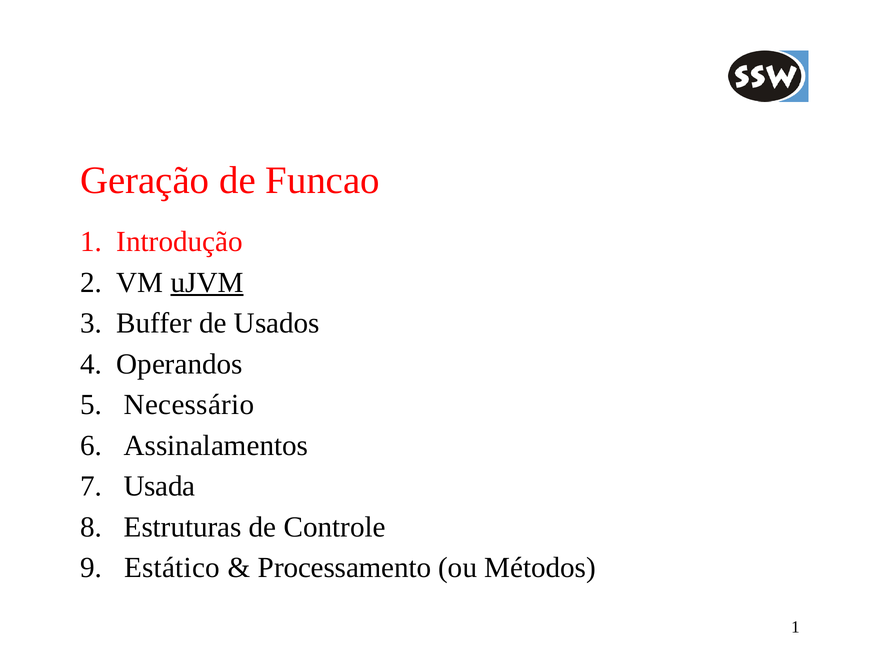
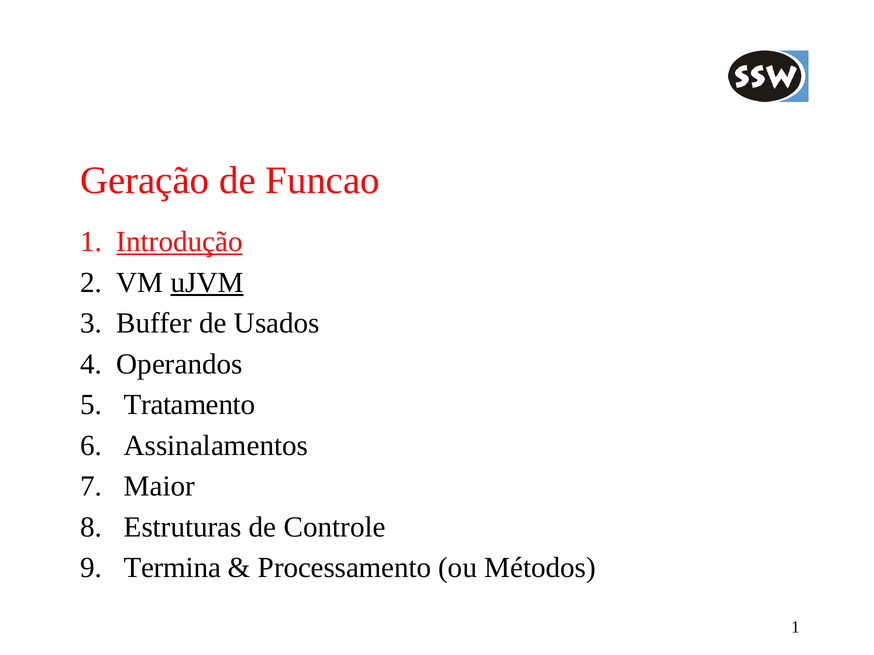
Introdução underline: none -> present
Necessário: Necessário -> Tratamento
Usada: Usada -> Maior
Estático: Estático -> Termina
